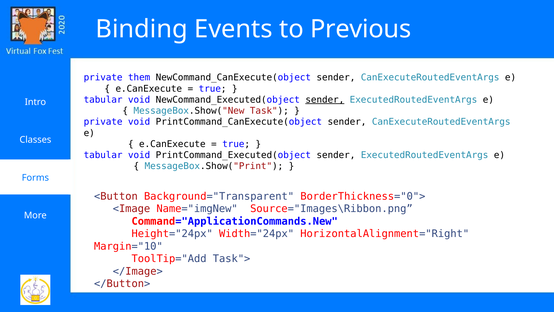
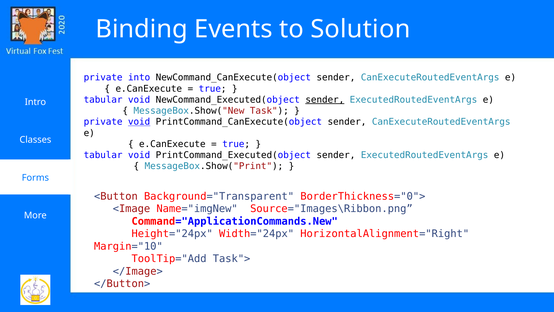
Previous: Previous -> Solution
them: them -> into
void at (139, 122) underline: none -> present
